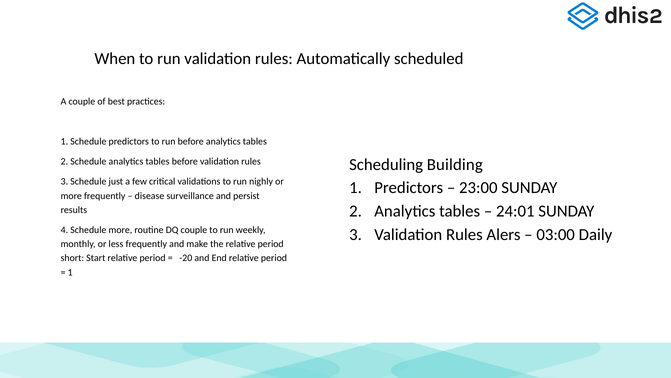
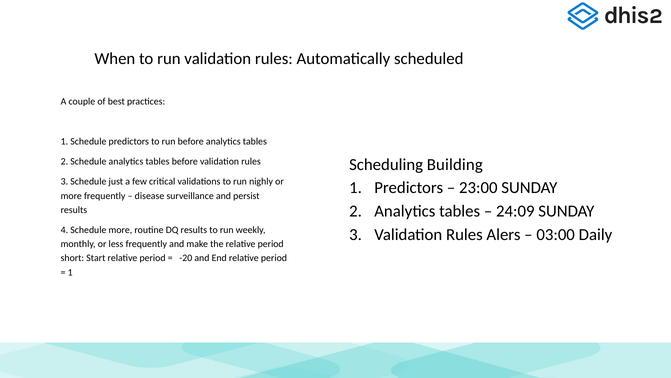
24:01: 24:01 -> 24:09
DQ couple: couple -> results
